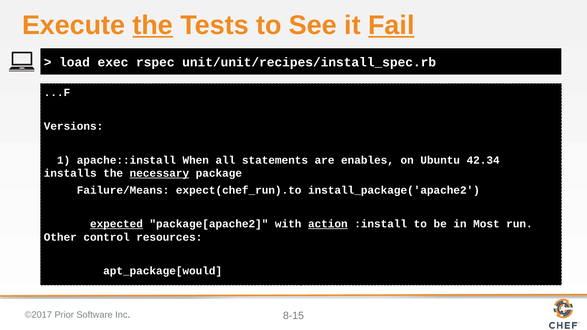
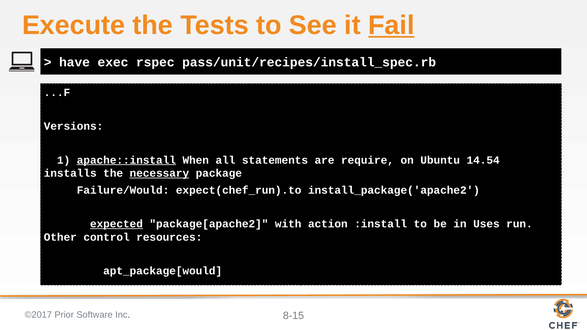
the at (153, 25) underline: present -> none
load: load -> have
unit/unit/recipes/install_spec.rb: unit/unit/recipes/install_spec.rb -> pass/unit/recipes/install_spec.rb
apache::install underline: none -> present
enables: enables -> require
42.34: 42.34 -> 14.54
Failure/Means: Failure/Means -> Failure/Would
action underline: present -> none
Most: Most -> Uses
